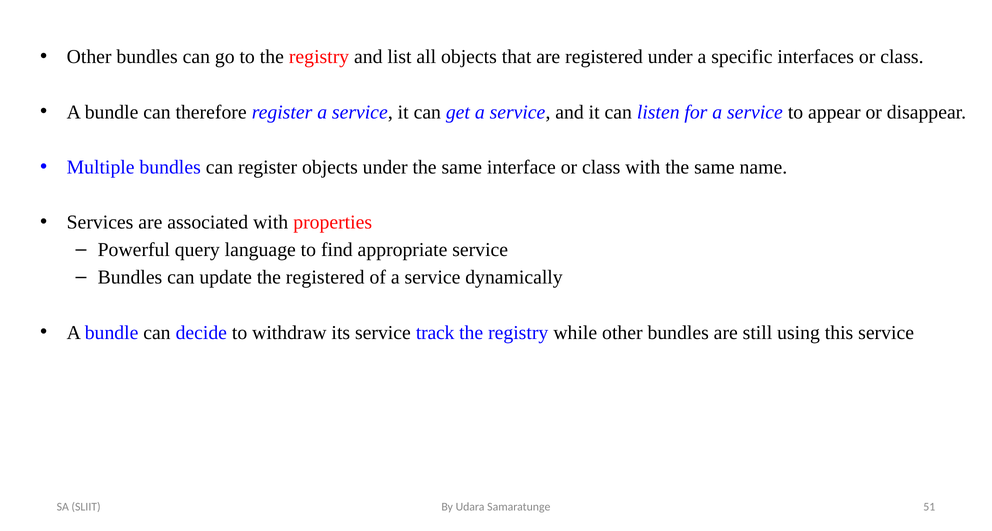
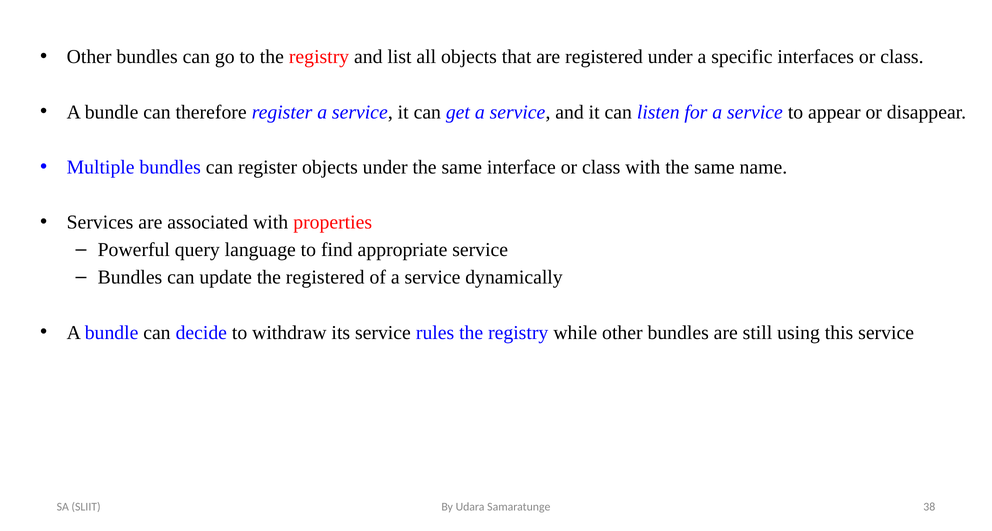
track: track -> rules
51: 51 -> 38
